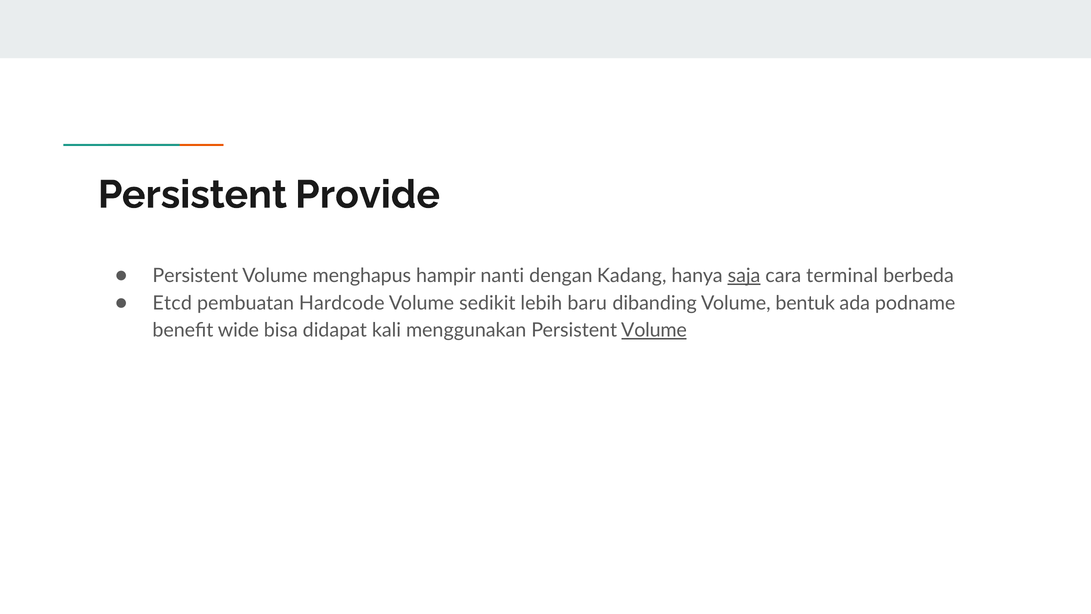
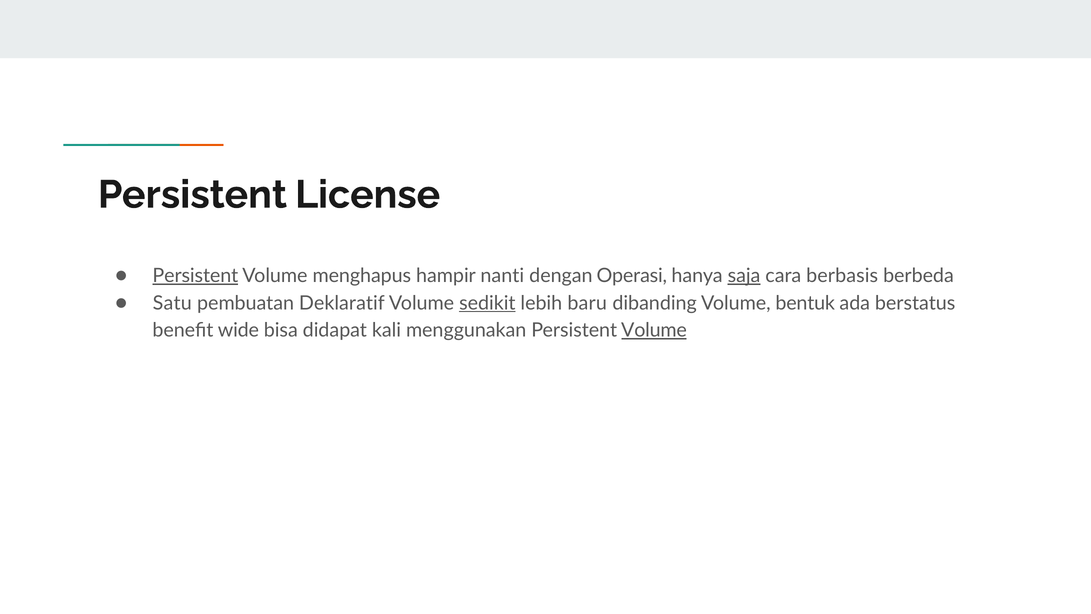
Provide: Provide -> License
Persistent at (195, 276) underline: none -> present
Kadang: Kadang -> Operasi
terminal: terminal -> berbasis
Etcd: Etcd -> Satu
Hardcode: Hardcode -> Deklaratif
sedikit underline: none -> present
podname: podname -> berstatus
